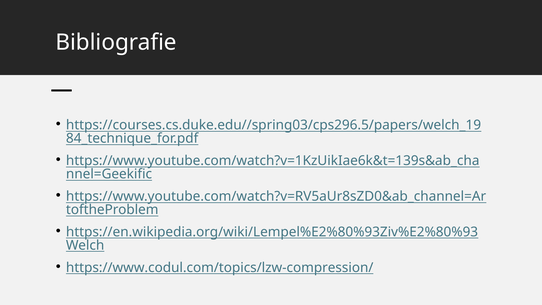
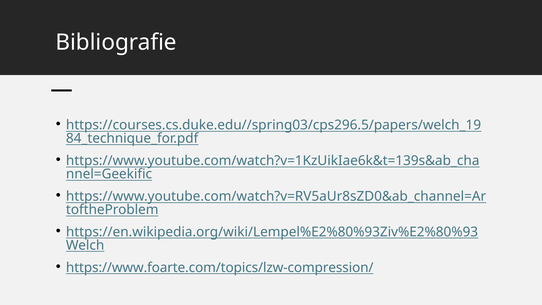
https://www.codul.com/topics/lzw-compression/: https://www.codul.com/topics/lzw-compression/ -> https://www.foarte.com/topics/lzw-compression/
